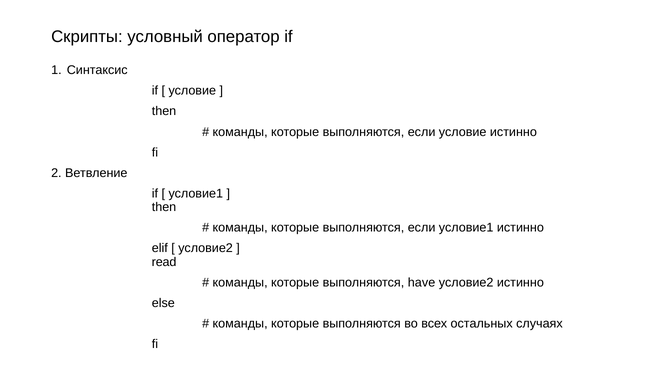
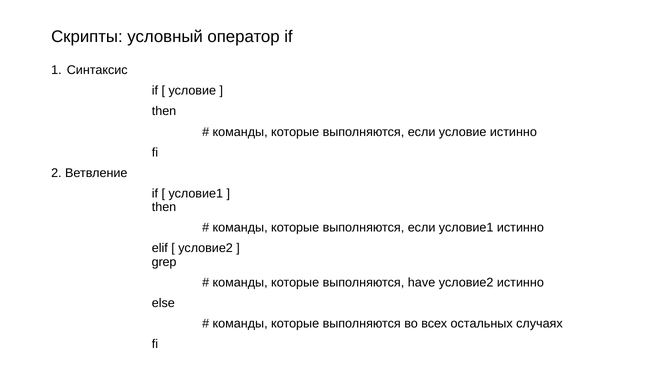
read: read -> grep
